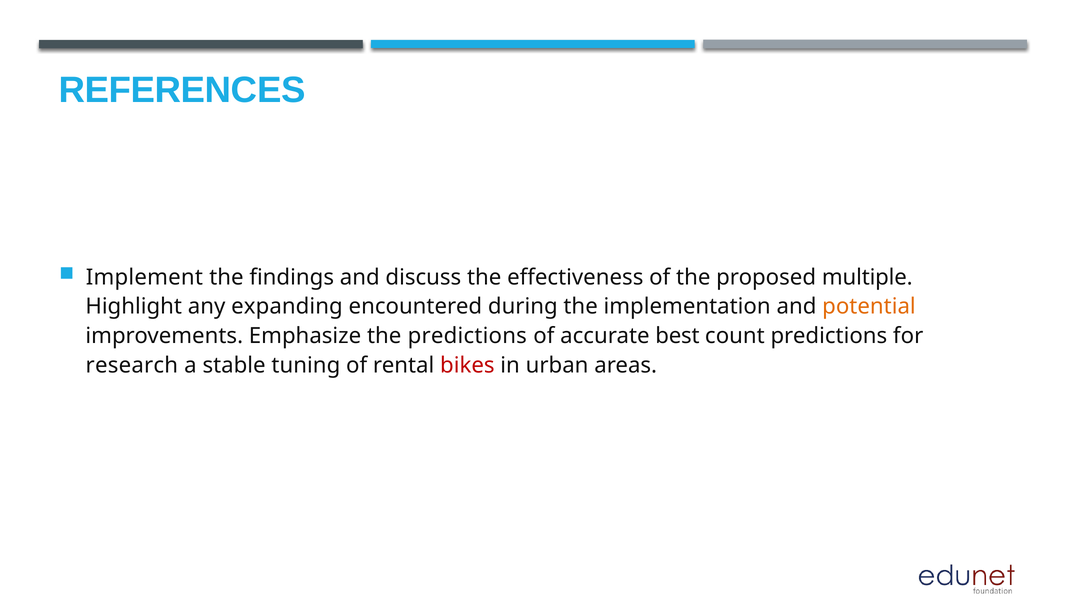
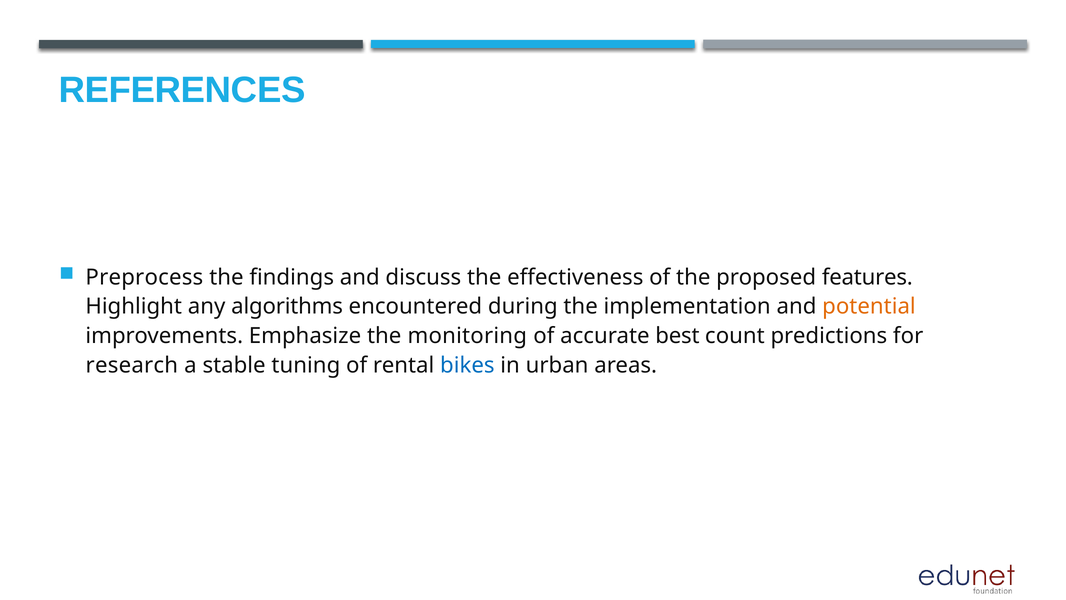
Implement: Implement -> Preprocess
multiple: multiple -> features
expanding: expanding -> algorithms
the predictions: predictions -> monitoring
bikes colour: red -> blue
